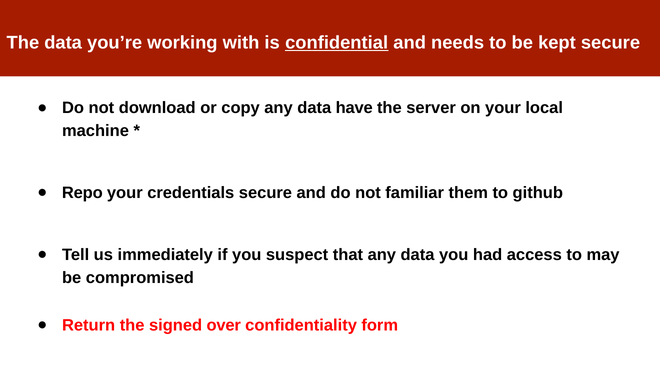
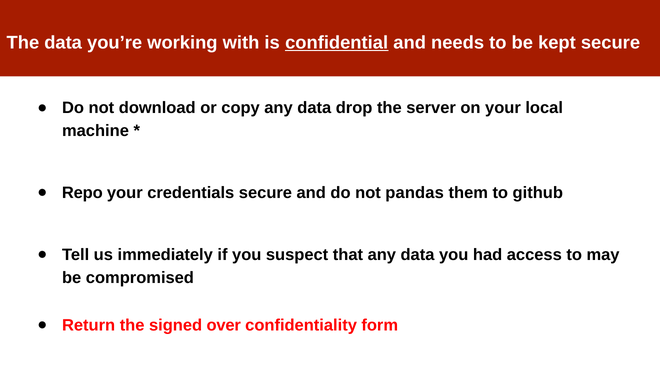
have: have -> drop
familiar: familiar -> pandas
